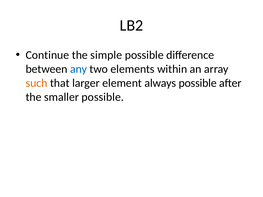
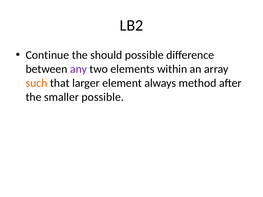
simple: simple -> should
any colour: blue -> purple
always possible: possible -> method
